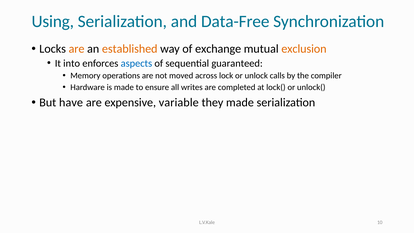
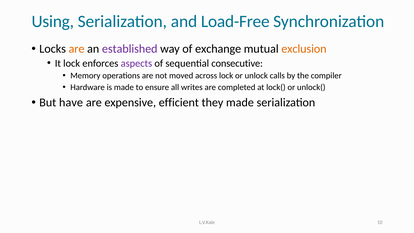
Data-Free: Data-Free -> Load-Free
established colour: orange -> purple
It into: into -> lock
aspects colour: blue -> purple
guaranteed: guaranteed -> consecutive
variable: variable -> efficient
